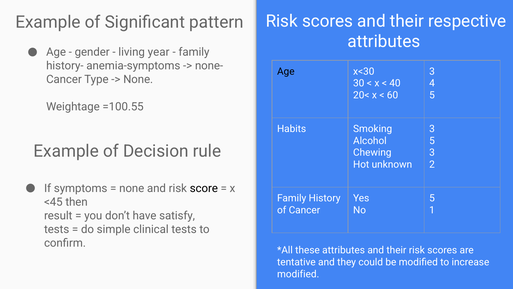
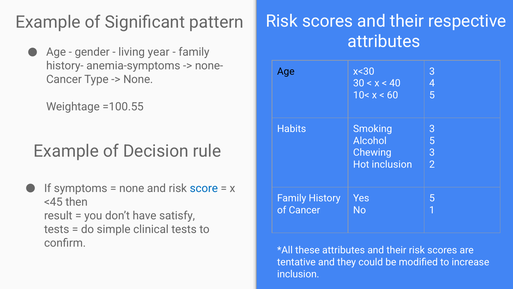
20<: 20< -> 10<
Hot unknown: unknown -> inclusion
score colour: black -> blue
modified at (298, 274): modified -> inclusion
